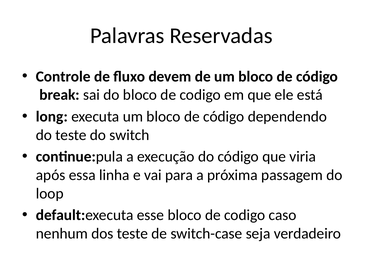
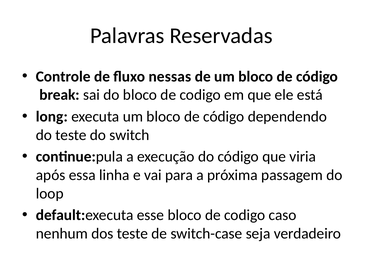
devem: devem -> nessas
